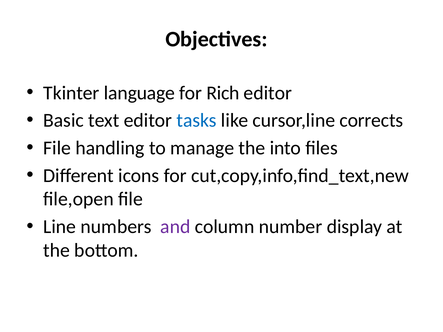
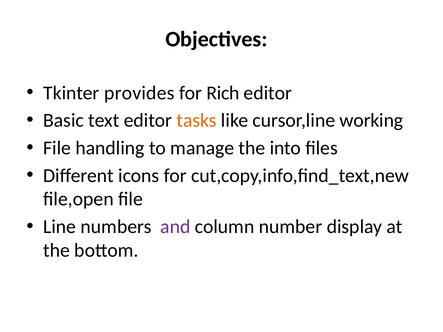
language: language -> provides
tasks colour: blue -> orange
corrects: corrects -> working
